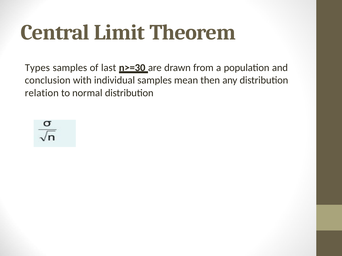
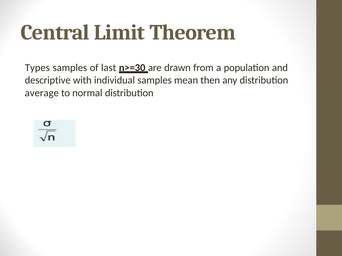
conclusion: conclusion -> descriptive
relation: relation -> average
